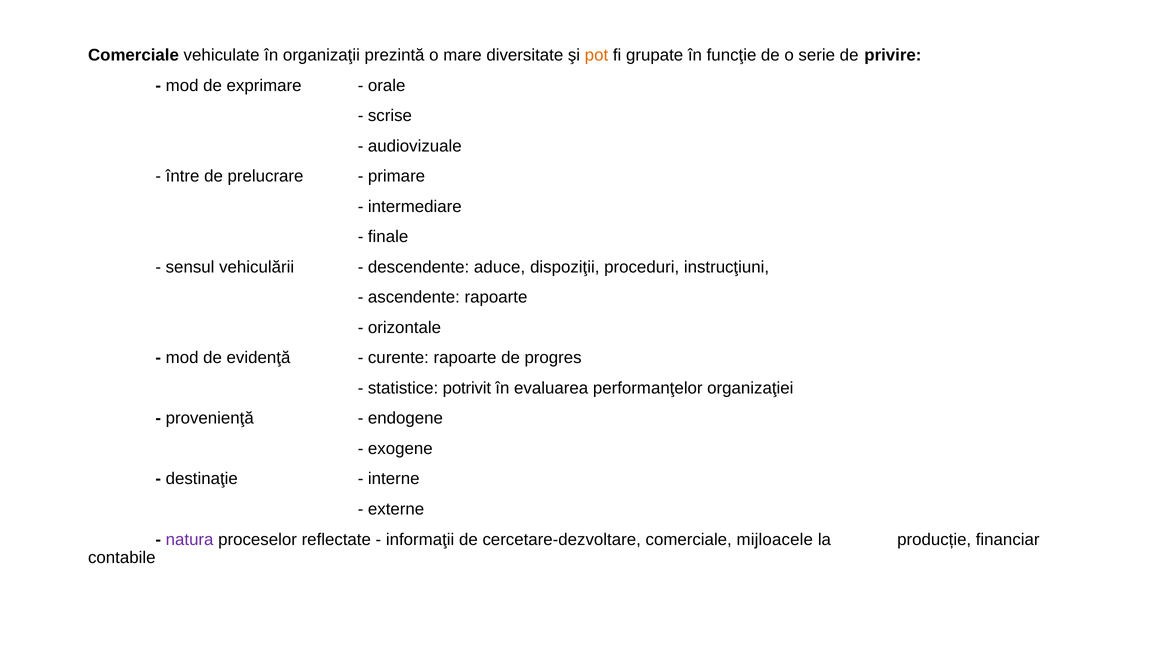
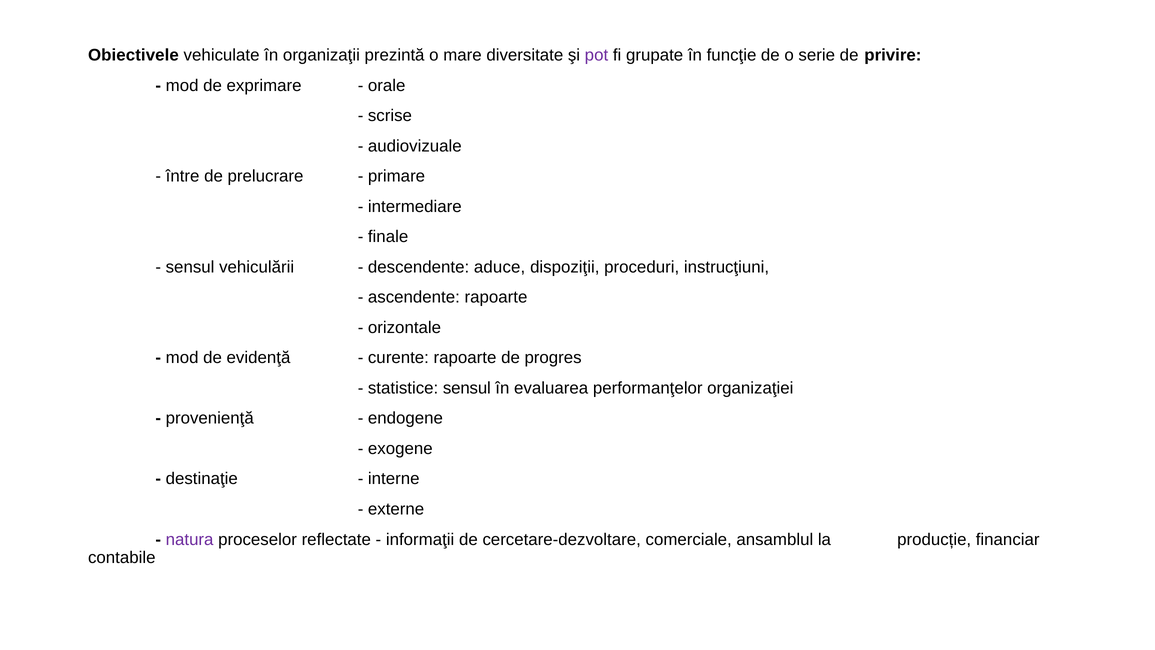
Comerciale at (133, 55): Comerciale -> Obiectivele
pot colour: orange -> purple
statistice potrivit: potrivit -> sensul
mijloacele: mijloacele -> ansamblul
